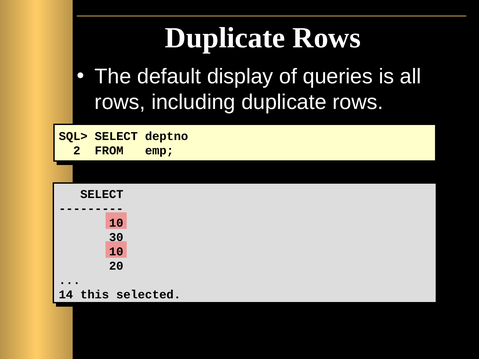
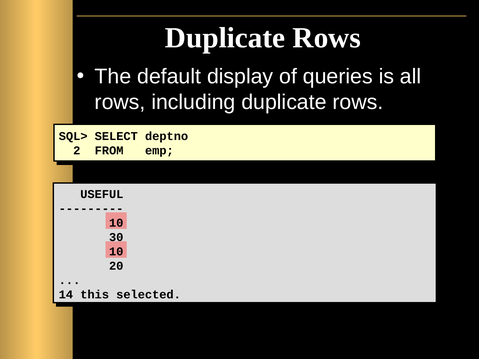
SELECT at (102, 194): SELECT -> USEFUL
